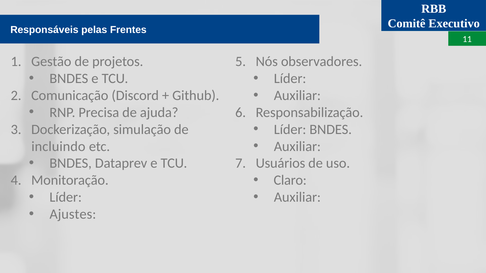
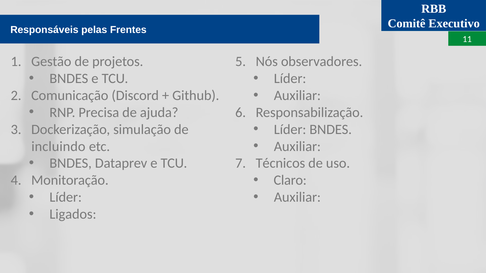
Usuários: Usuários -> Técnicos
Ajustes: Ajustes -> Ligados
